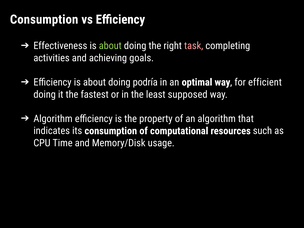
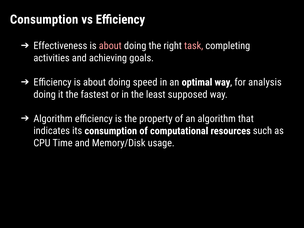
about at (110, 46) colour: light green -> pink
podría: podría -> speed
efficient: efficient -> analysis
